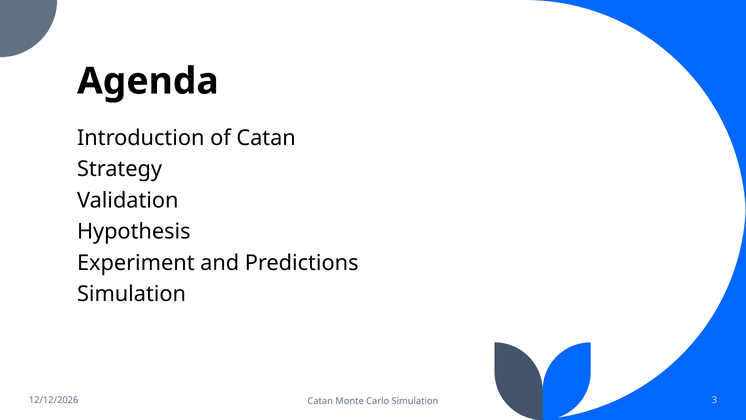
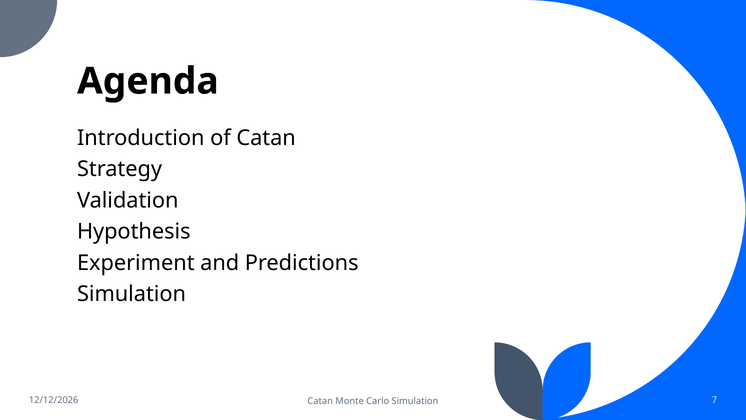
3: 3 -> 7
